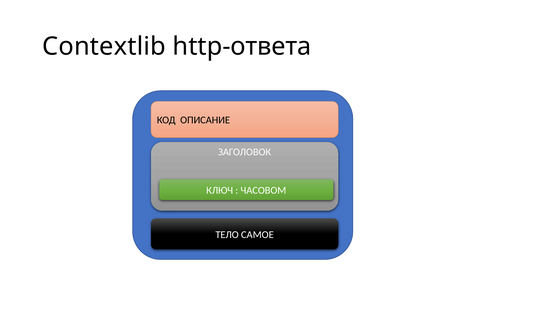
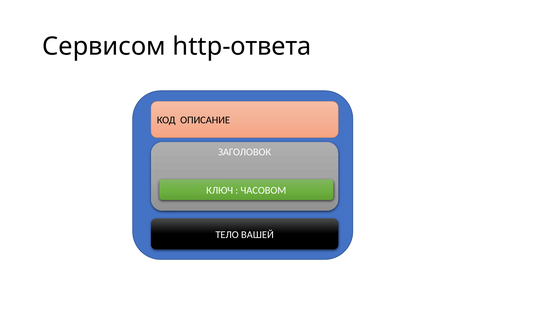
Contextlib: Contextlib -> Сервисом
САМОЕ: САМОЕ -> ВАШЕЙ
